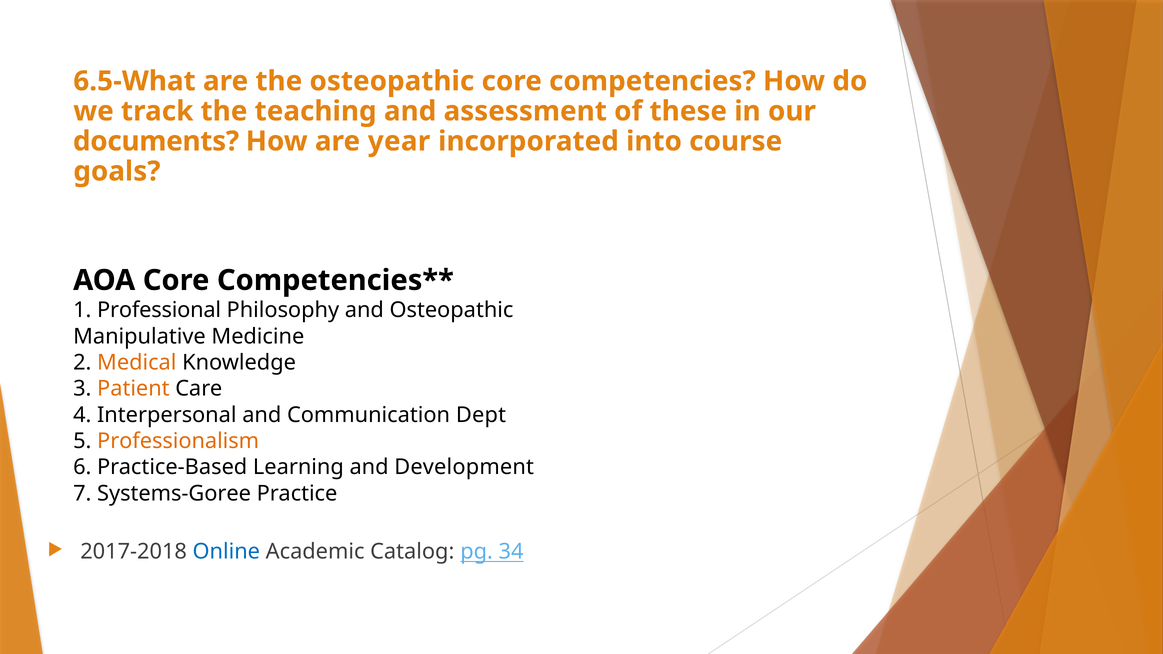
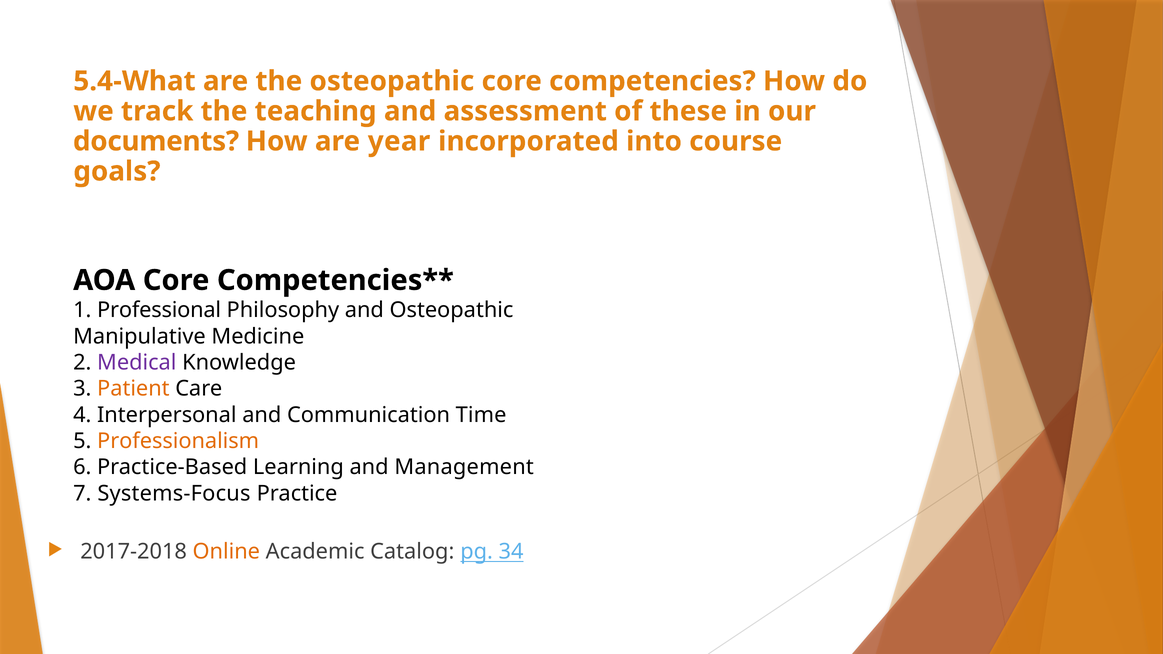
6.5-What: 6.5-What -> 5.4-What
Medical colour: orange -> purple
Dept: Dept -> Time
Development: Development -> Management
Systems-Goree: Systems-Goree -> Systems-Focus
Online colour: blue -> orange
